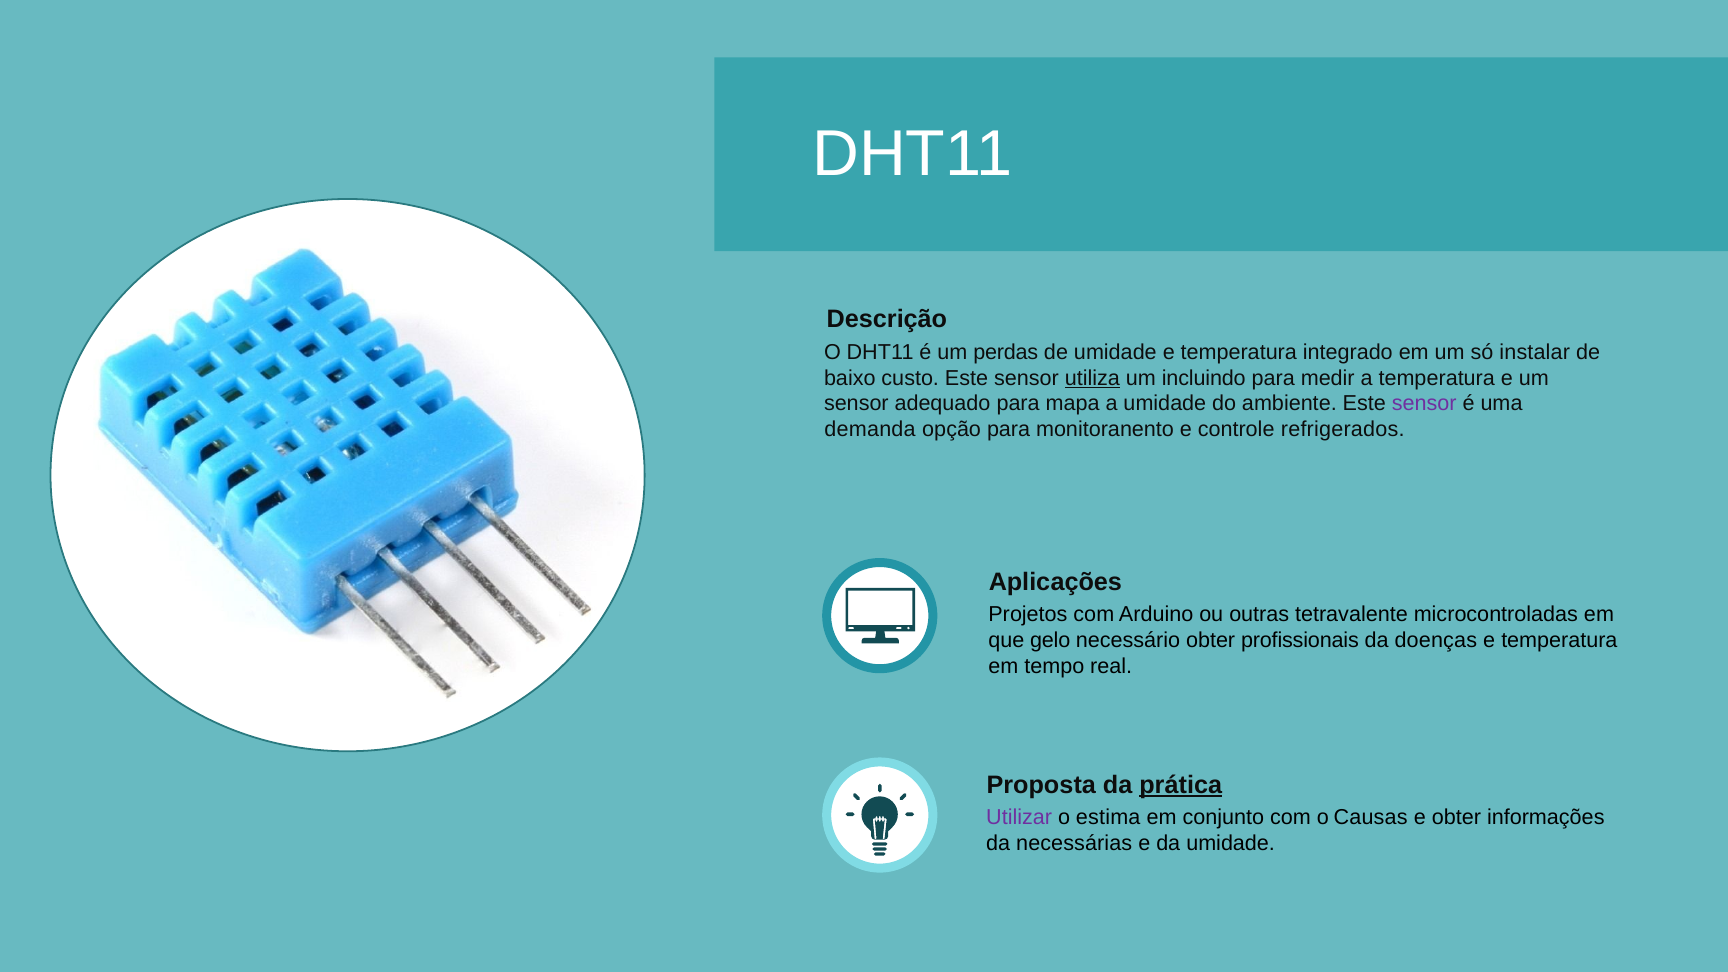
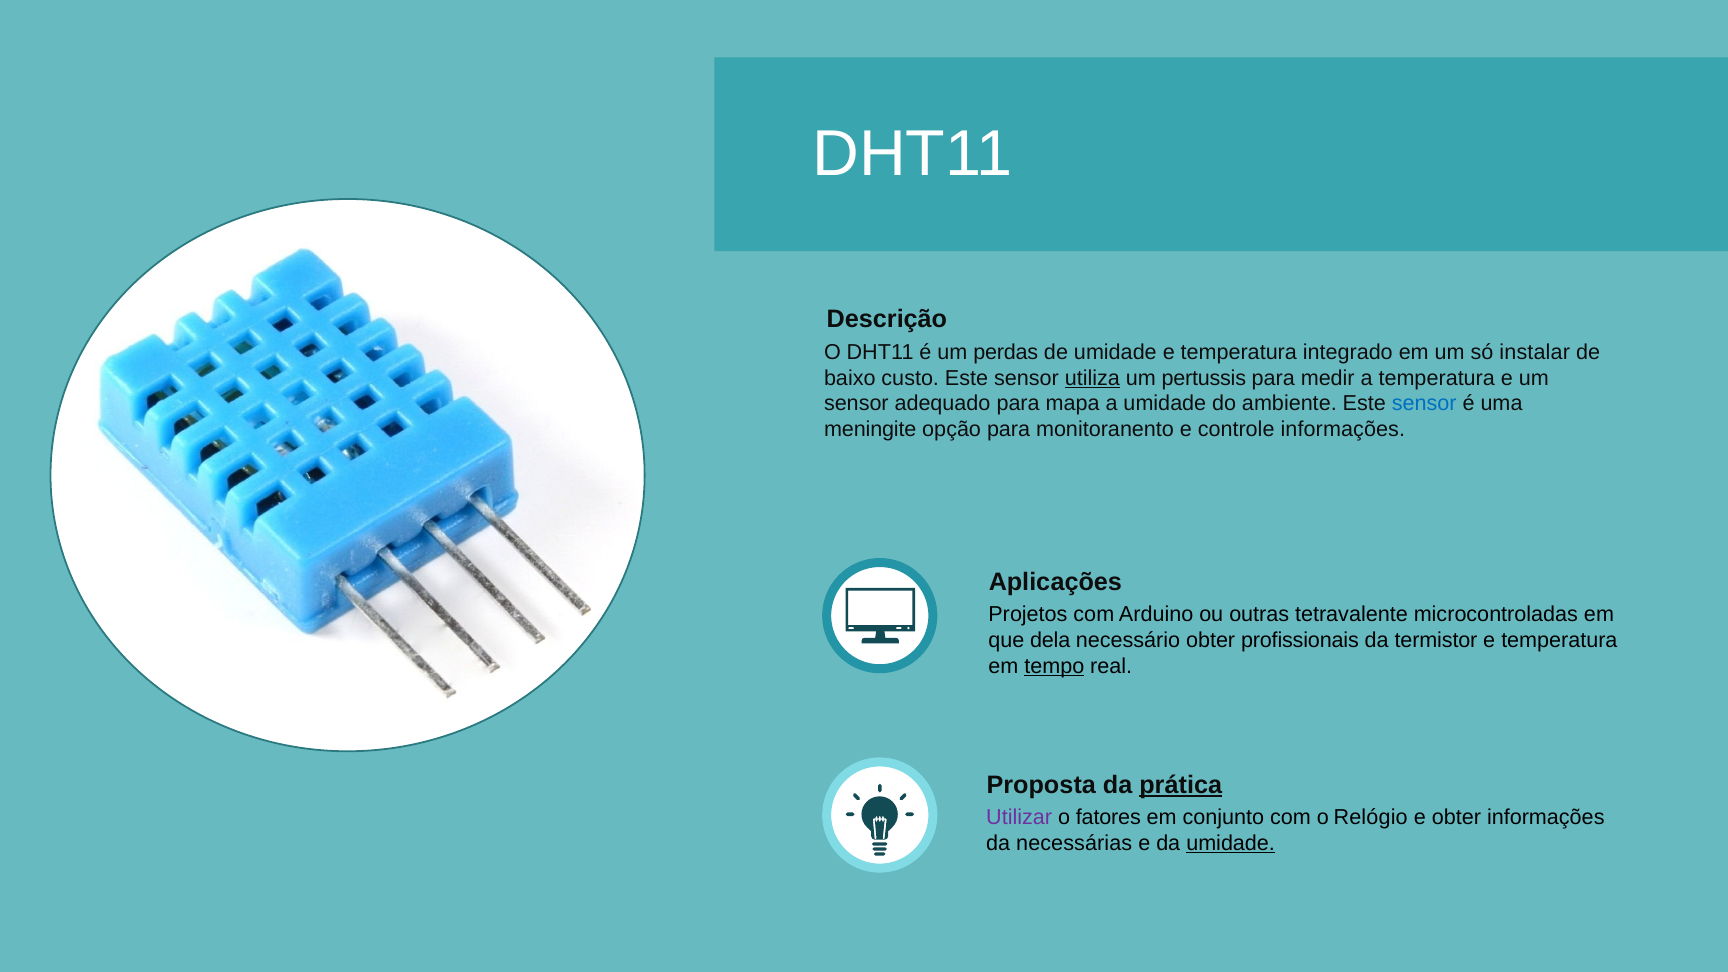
incluindo: incluindo -> pertussis
sensor at (1424, 404) colour: purple -> blue
demanda: demanda -> meningite
controle refrigerados: refrigerados -> informações
gelo: gelo -> dela
doenças: doenças -> termistor
tempo underline: none -> present
estima: estima -> fatores
Causas: Causas -> Relógio
umidade at (1231, 843) underline: none -> present
